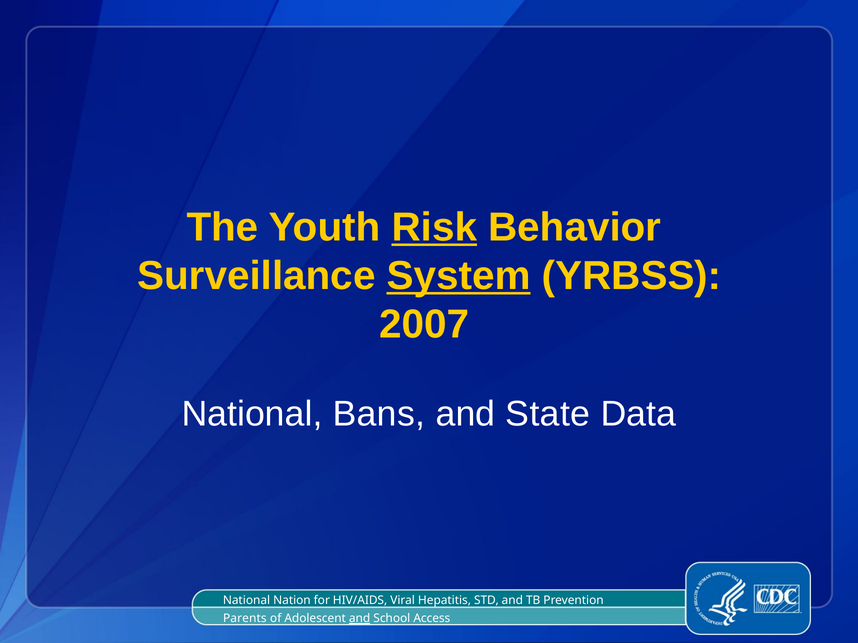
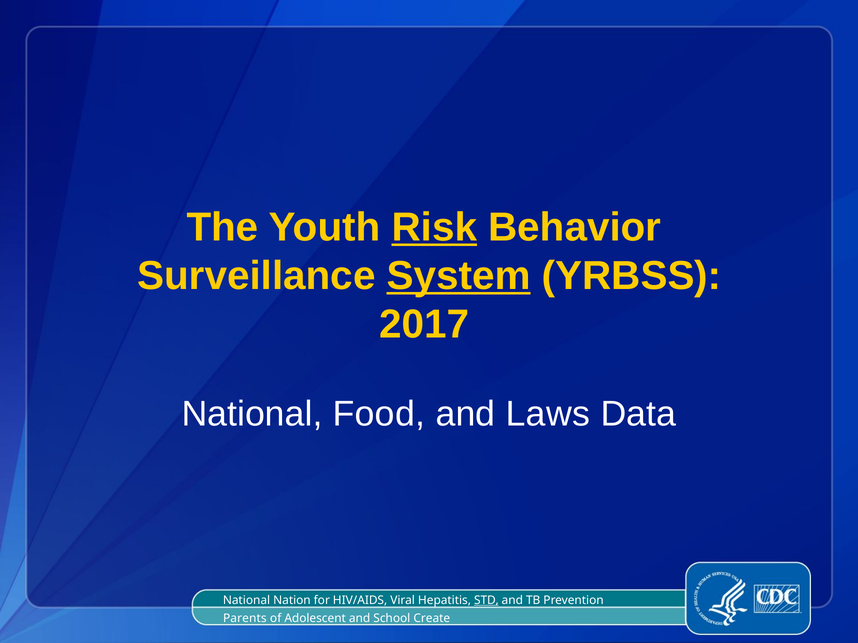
2007: 2007 -> 2017
Bans: Bans -> Food
State: State -> Laws
STD underline: none -> present
and at (360, 619) underline: present -> none
Access: Access -> Create
